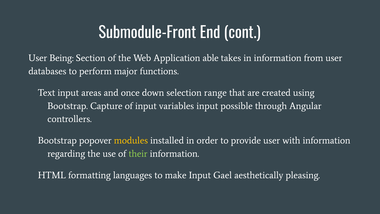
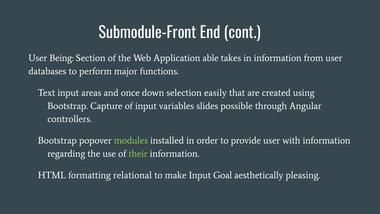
range: range -> easily
variables input: input -> slides
modules colour: yellow -> light green
languages: languages -> relational
Gael: Gael -> Goal
